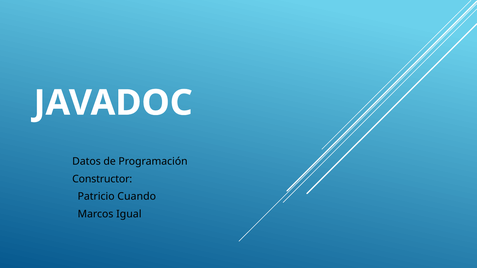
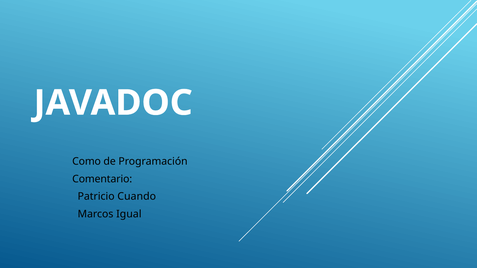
Datos: Datos -> Como
Constructor: Constructor -> Comentario
